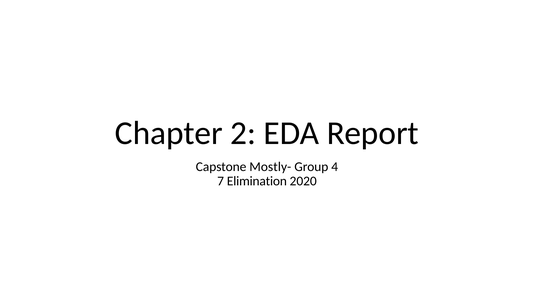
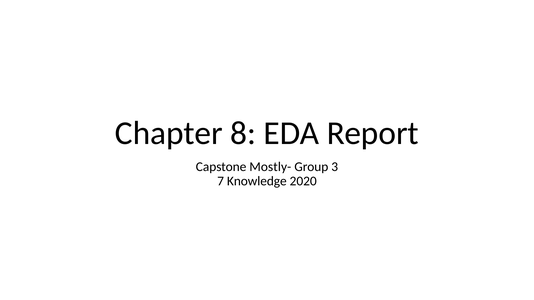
2: 2 -> 8
4: 4 -> 3
Elimination: Elimination -> Knowledge
